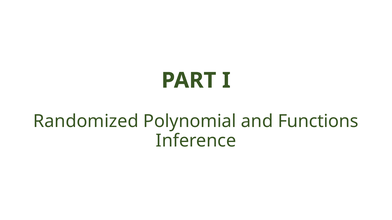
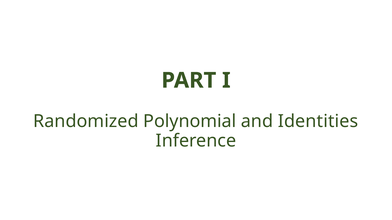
Functions: Functions -> Identities
